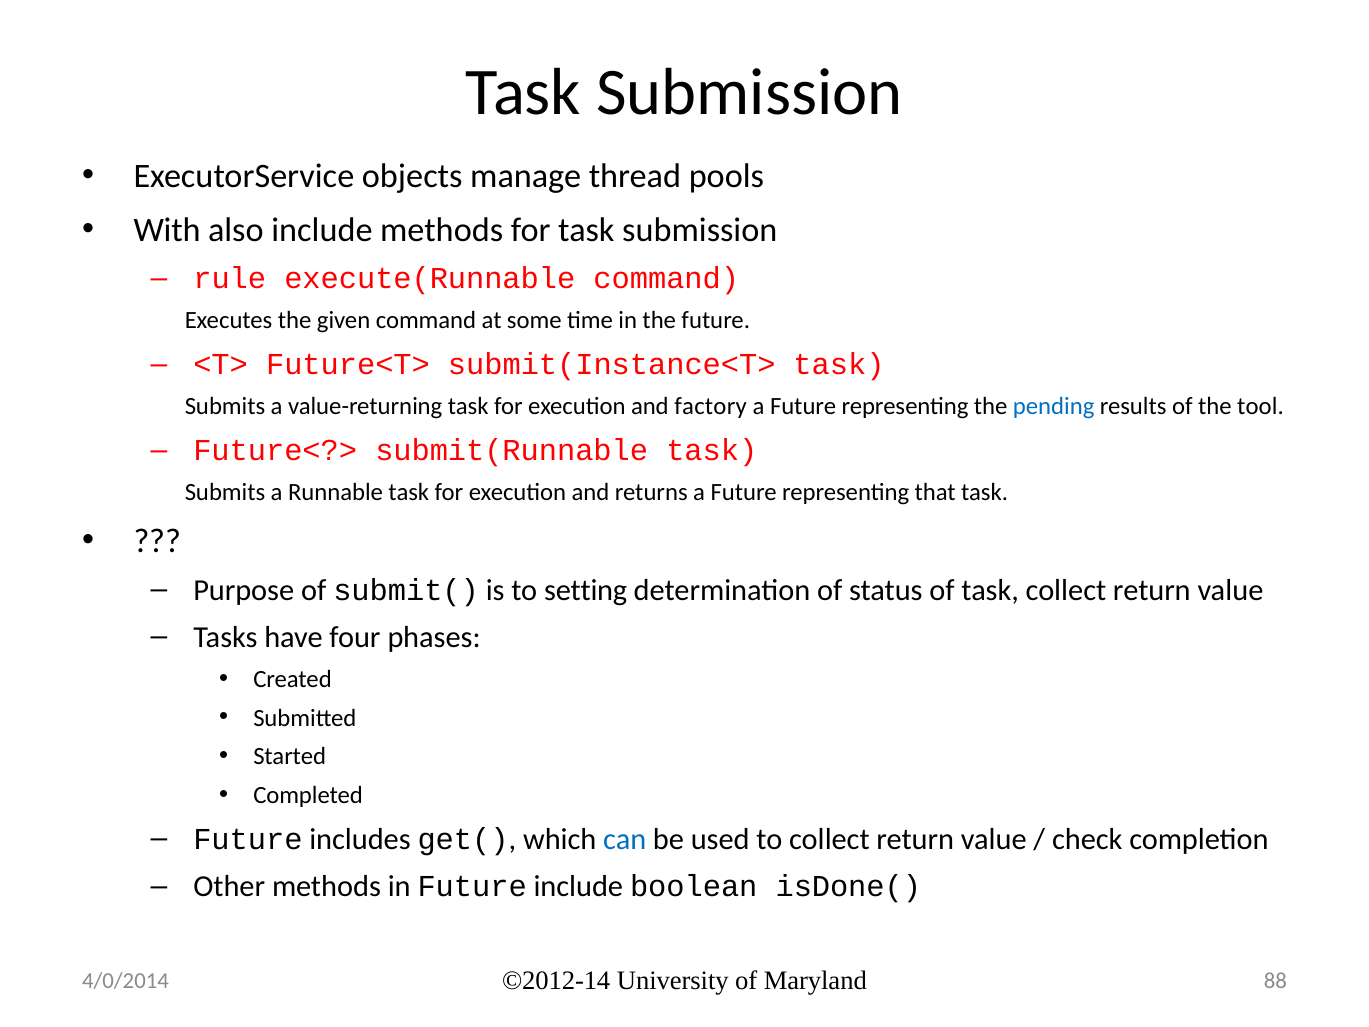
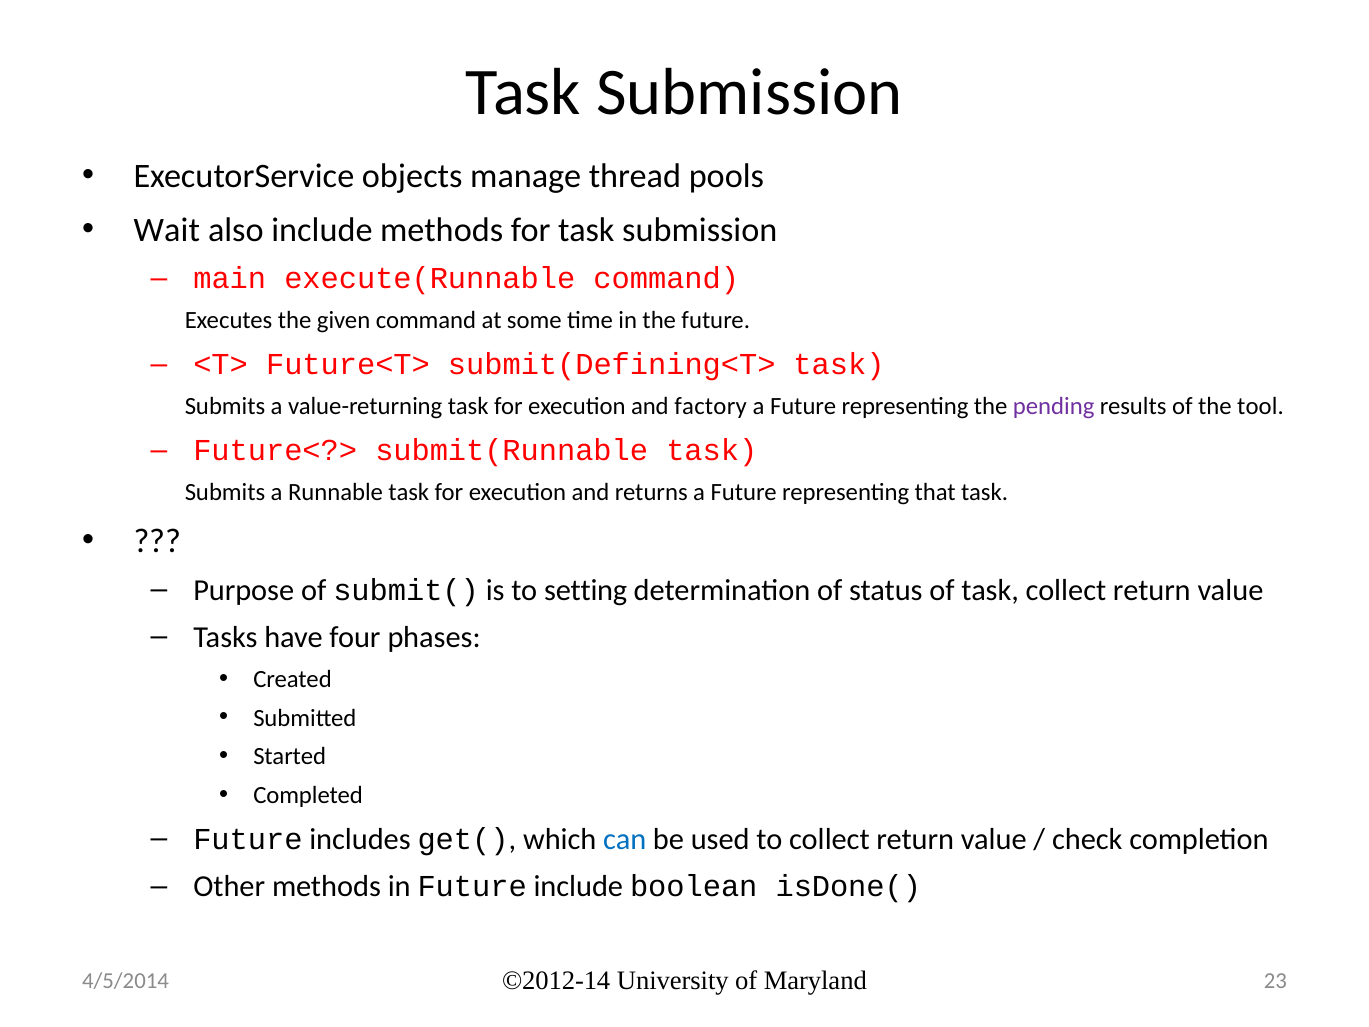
With: With -> Wait
rule: rule -> main
submit(Instance<T>: submit(Instance<T> -> submit(Defining<T>
pending colour: blue -> purple
88: 88 -> 23
4/0/2014: 4/0/2014 -> 4/5/2014
